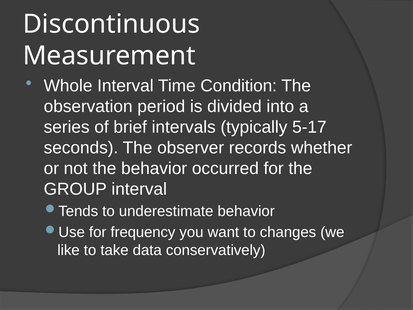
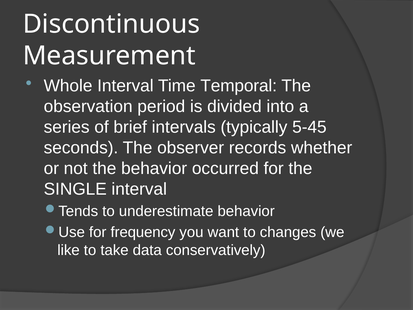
Condition: Condition -> Temporal
5-17: 5-17 -> 5-45
GROUP: GROUP -> SINGLE
